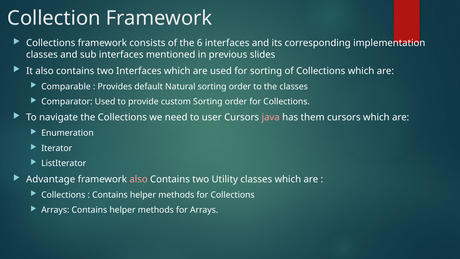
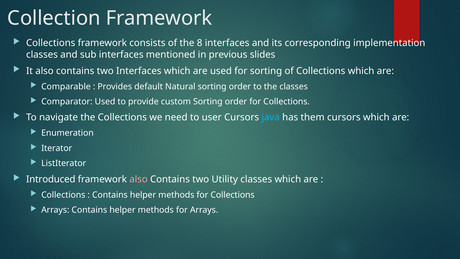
6: 6 -> 8
java colour: pink -> light blue
Advantage: Advantage -> Introduced
